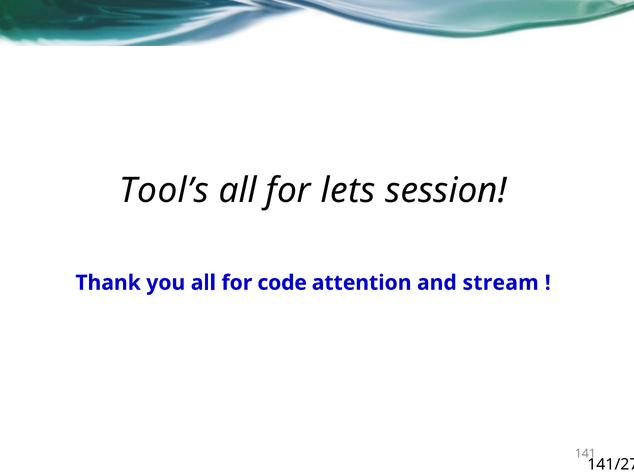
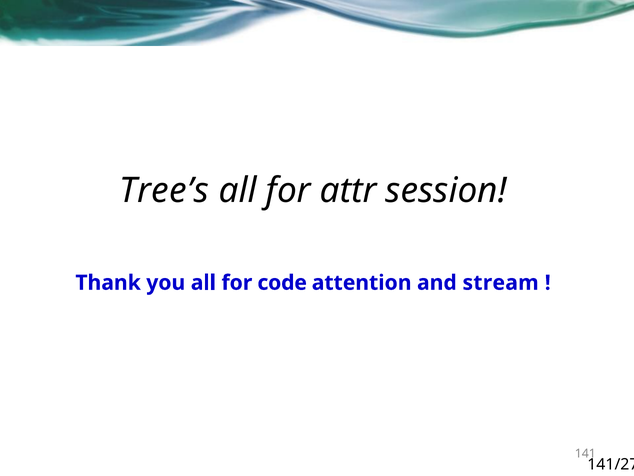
Tool’s: Tool’s -> Tree’s
lets: lets -> attr
